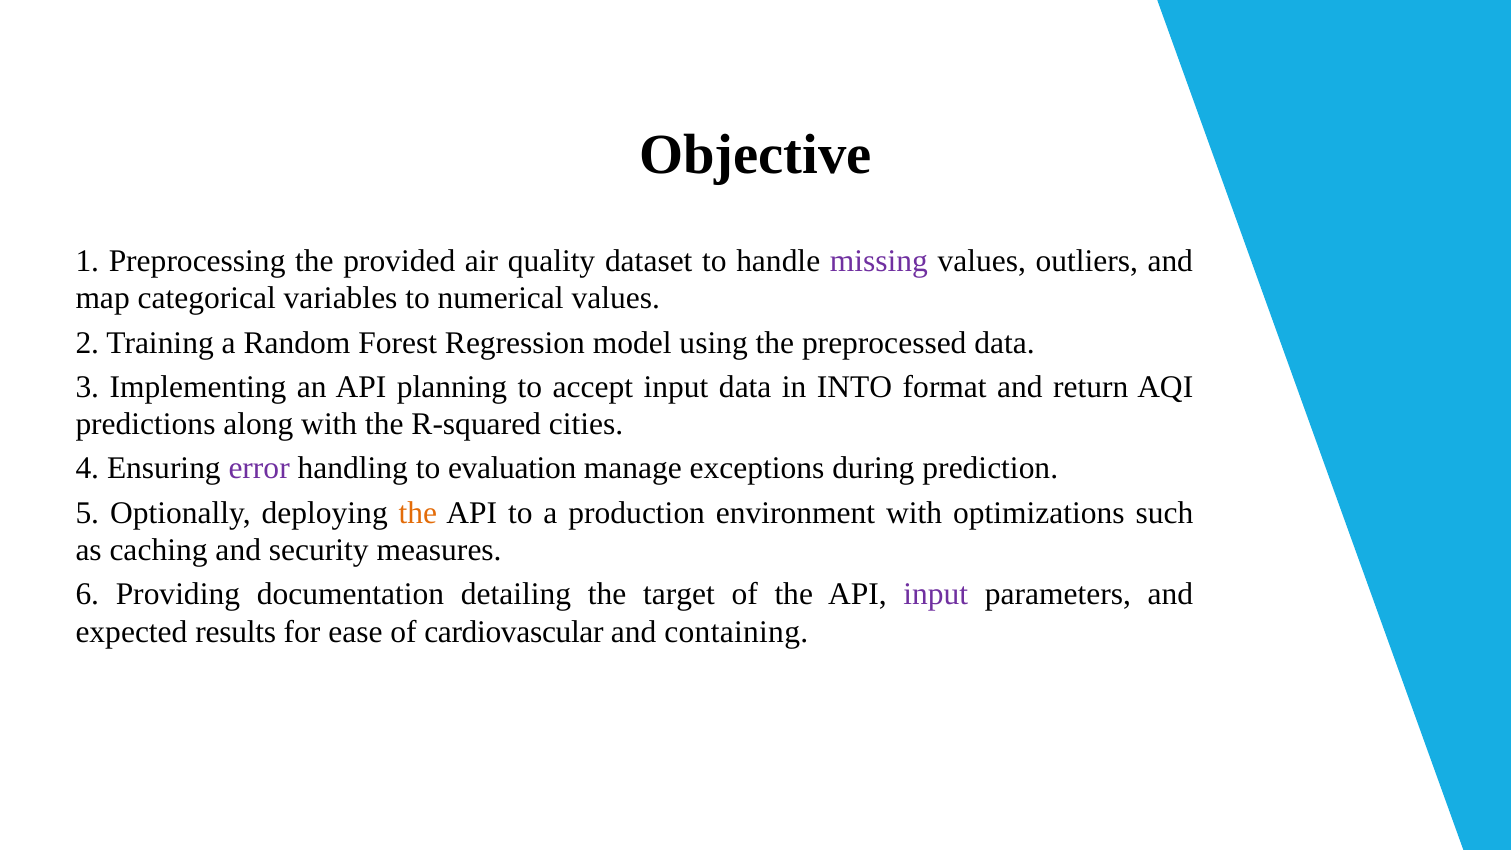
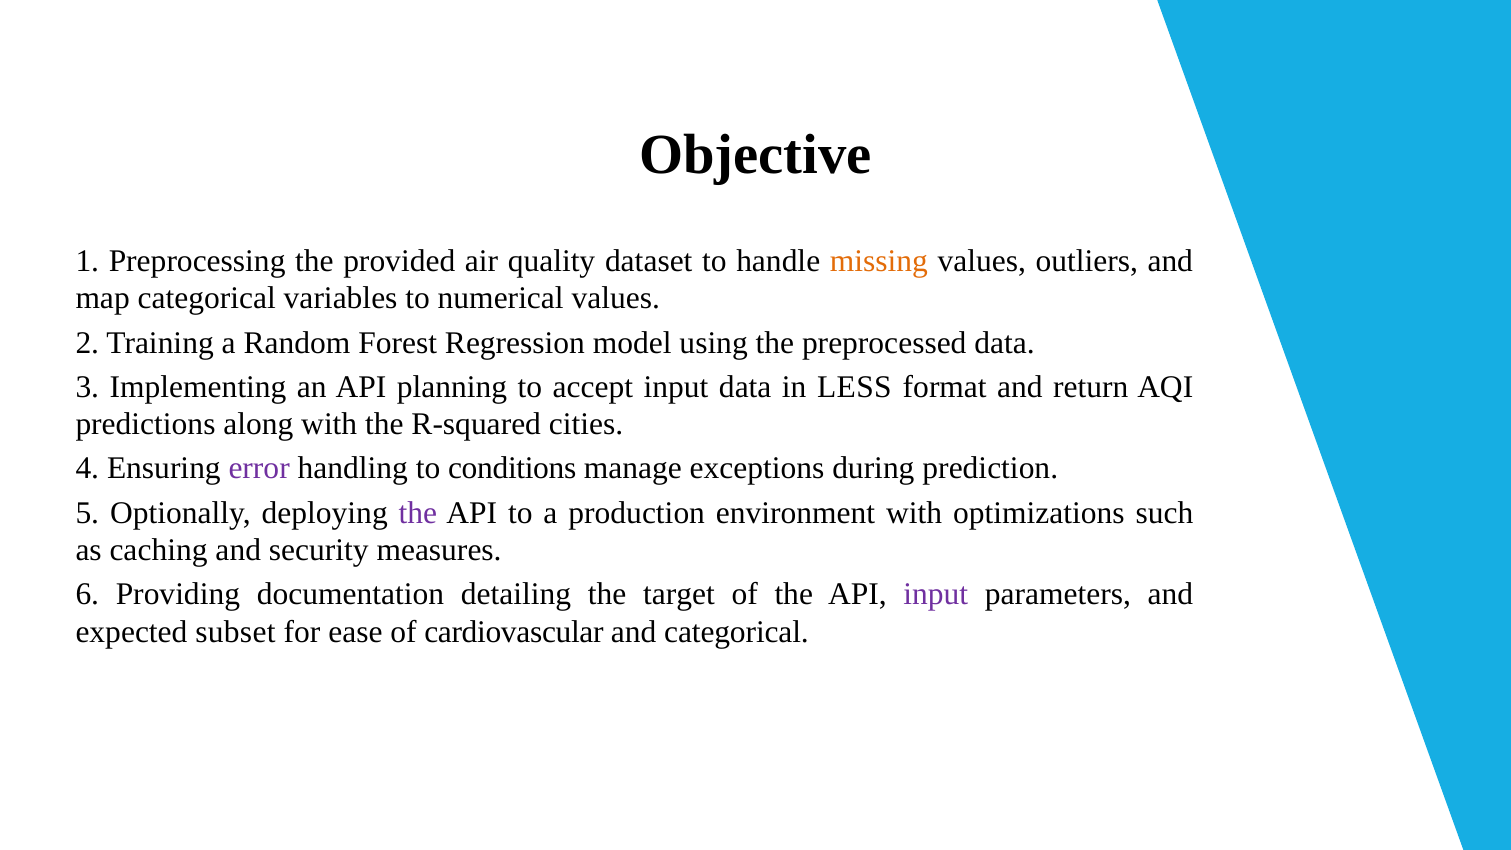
missing colour: purple -> orange
INTO: INTO -> LESS
evaluation: evaluation -> conditions
the at (418, 513) colour: orange -> purple
results: results -> subset
and containing: containing -> categorical
